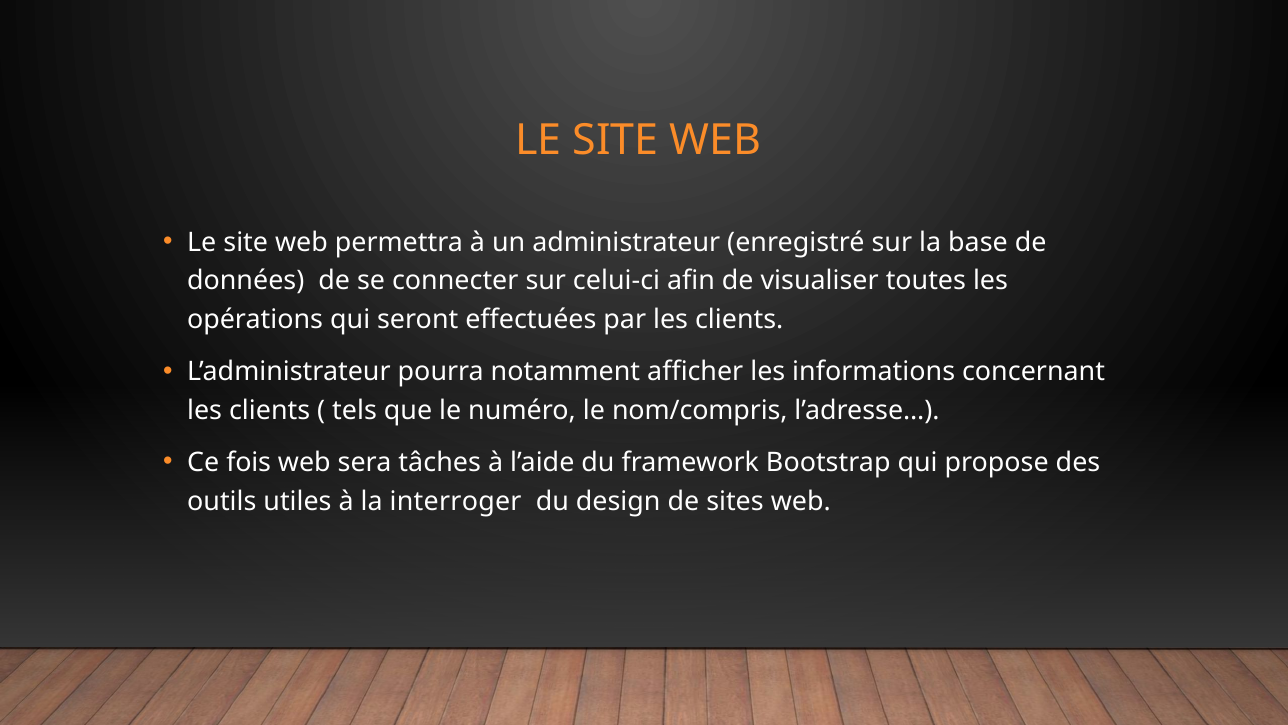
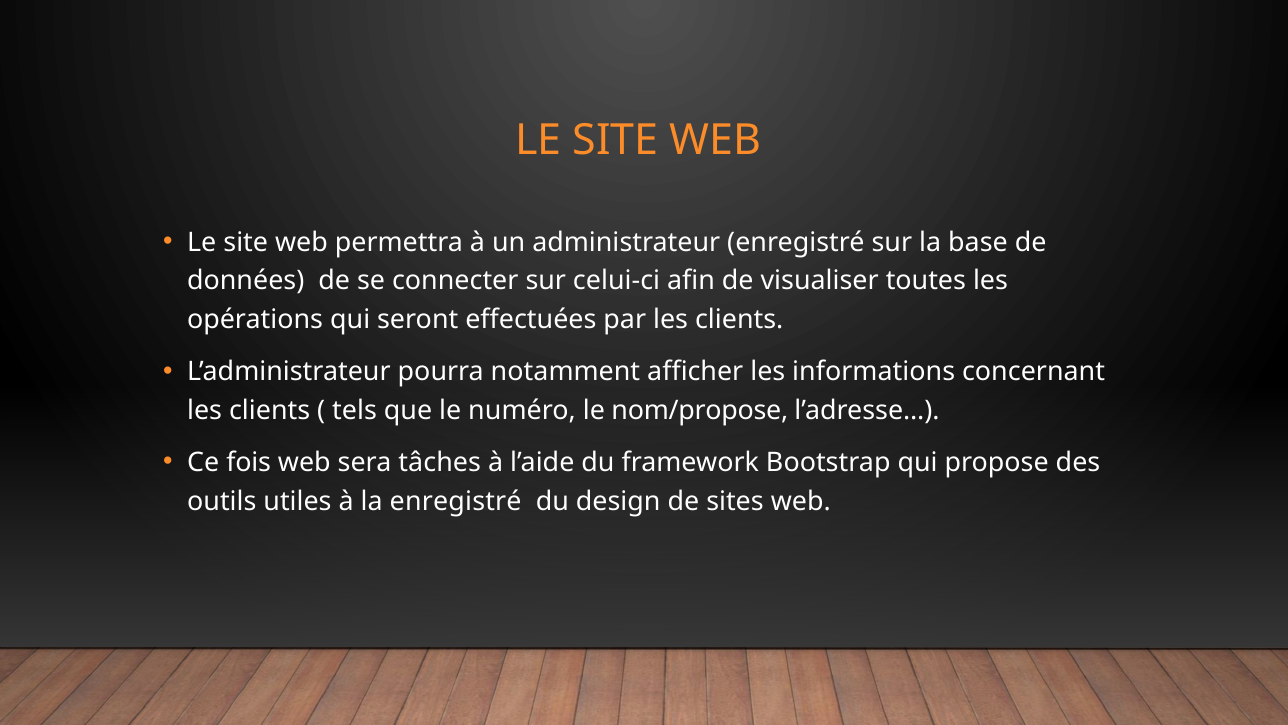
nom/compris: nom/compris -> nom/propose
la interroger: interroger -> enregistré
